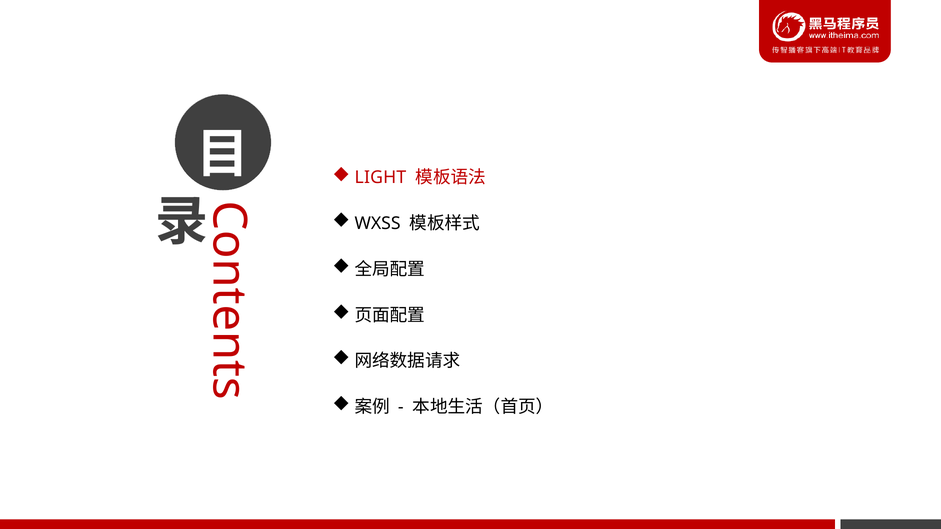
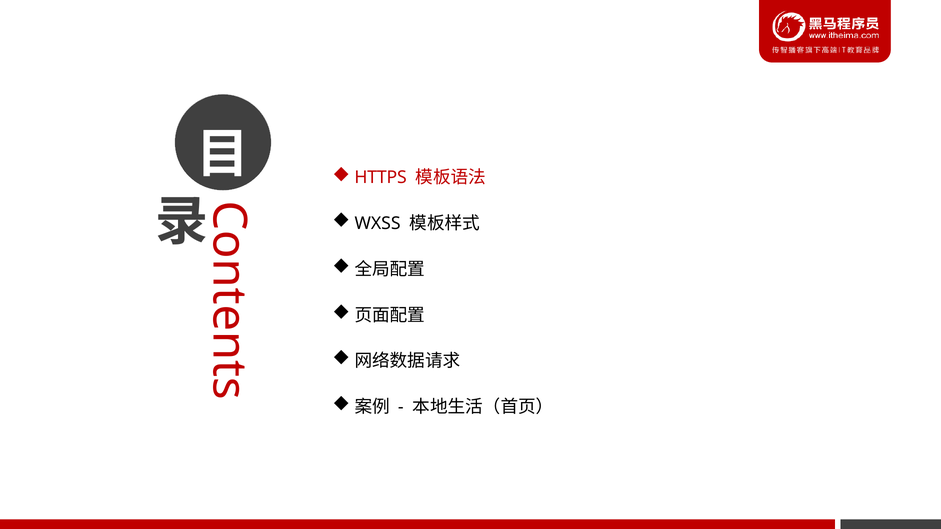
LIGHT: LIGHT -> HTTPS
